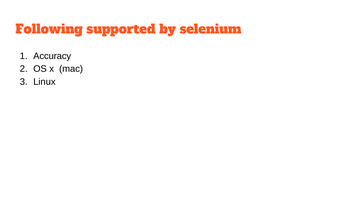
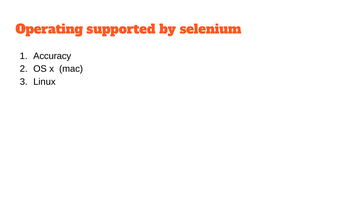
Following: Following -> Operating
